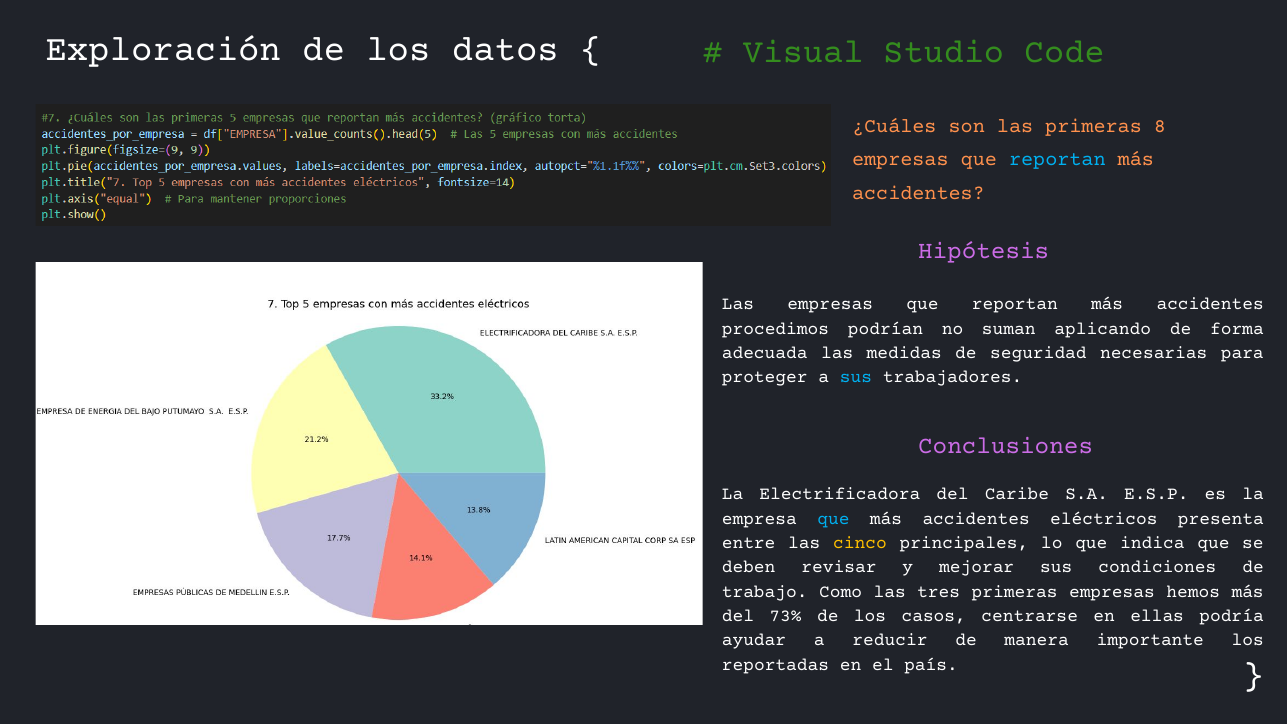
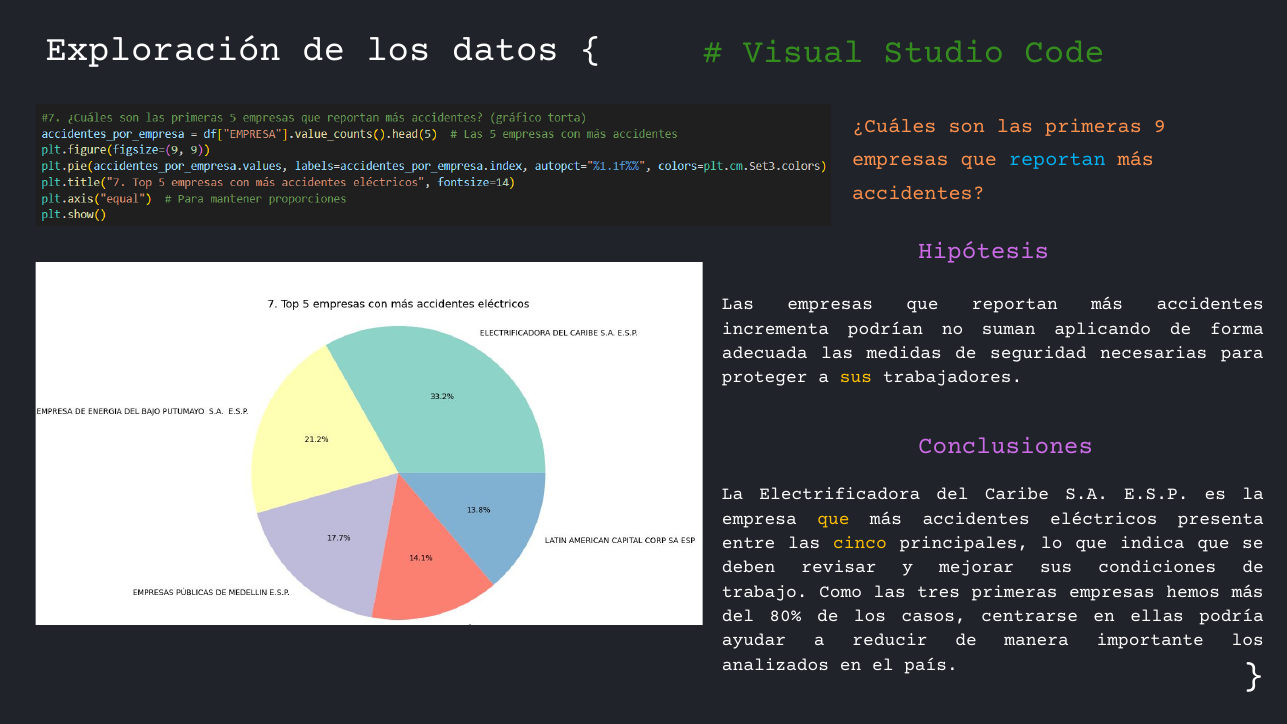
8: 8 -> 9
procedimos: procedimos -> incrementa
sus at (856, 377) colour: light blue -> yellow
que at (833, 518) colour: light blue -> yellow
73%: 73% -> 80%
reportadas: reportadas -> analizados
